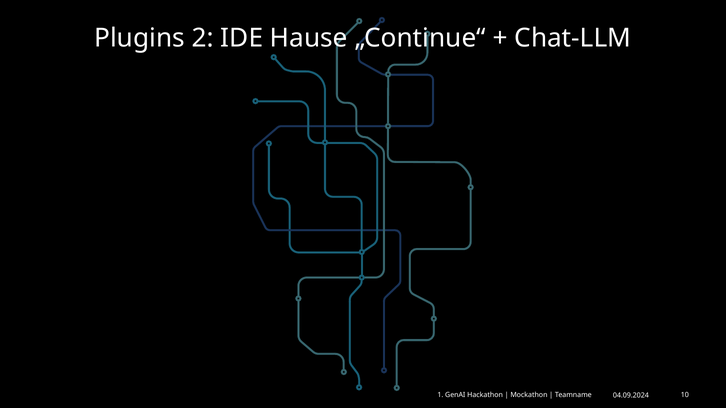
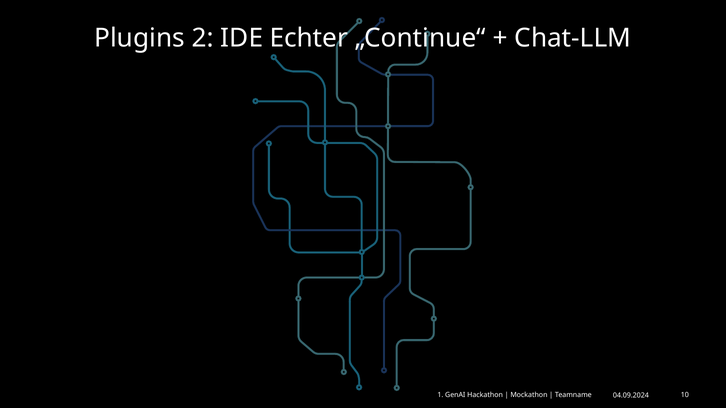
Hause: Hause -> Echter
